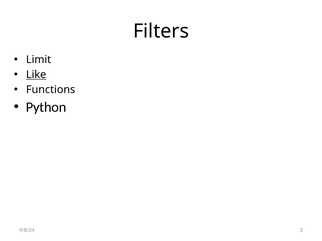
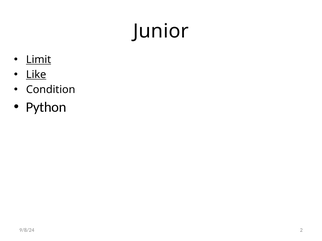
Filters: Filters -> Junior
Limit underline: none -> present
Functions: Functions -> Condition
